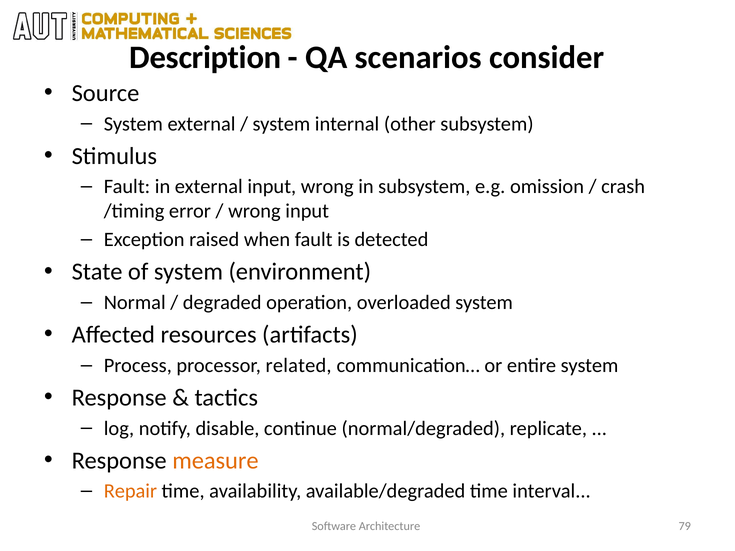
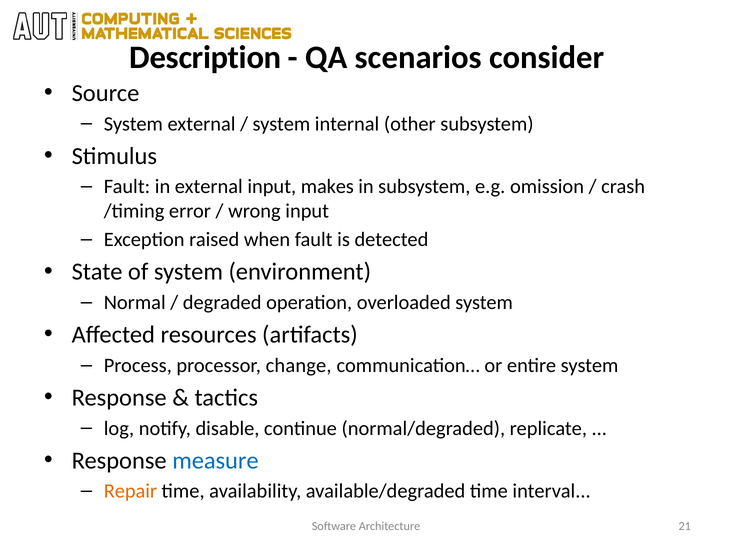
input wrong: wrong -> makes
related: related -> change
measure colour: orange -> blue
79: 79 -> 21
